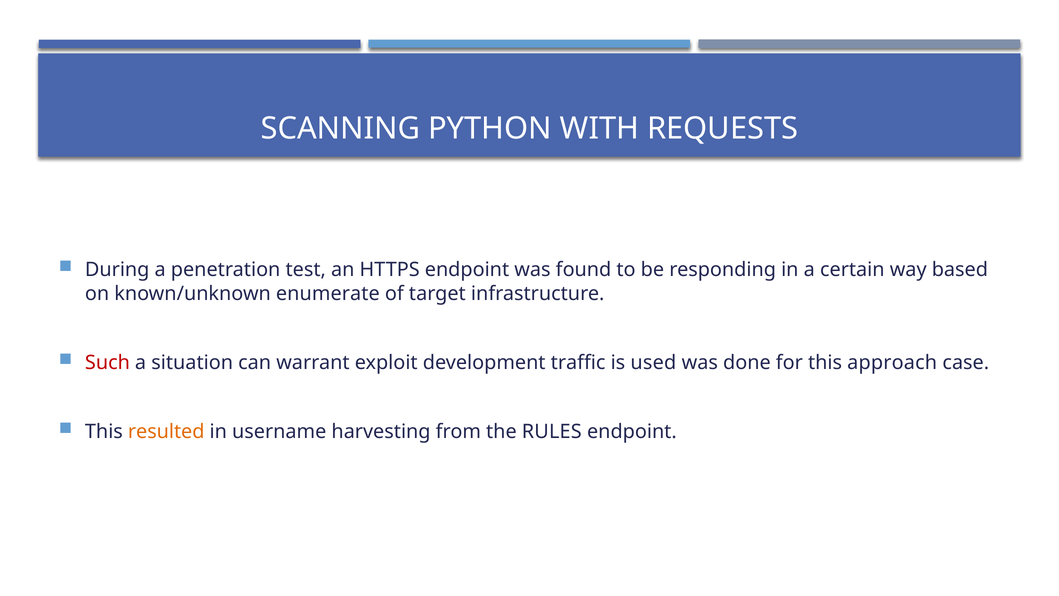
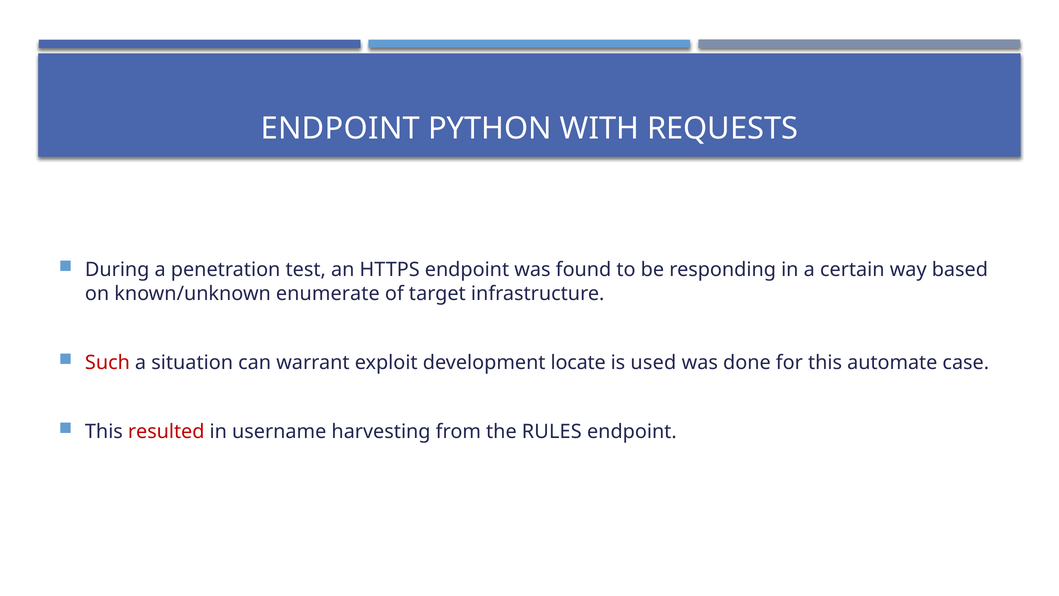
SCANNING at (340, 129): SCANNING -> ENDPOINT
traffic: traffic -> locate
approach: approach -> automate
resulted colour: orange -> red
